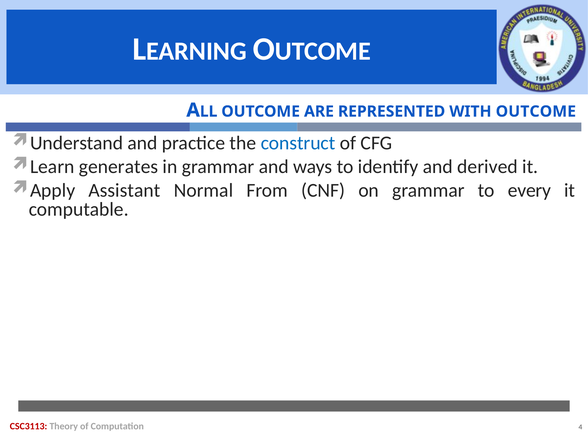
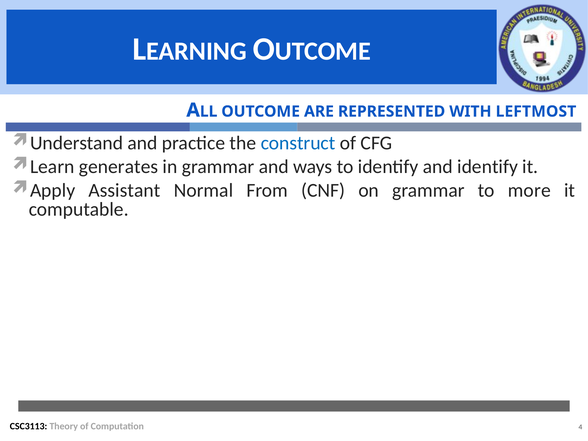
WITH OUTCOME: OUTCOME -> LEFTMOST
and derived: derived -> identify
every: every -> more
CSC3113 colour: red -> black
